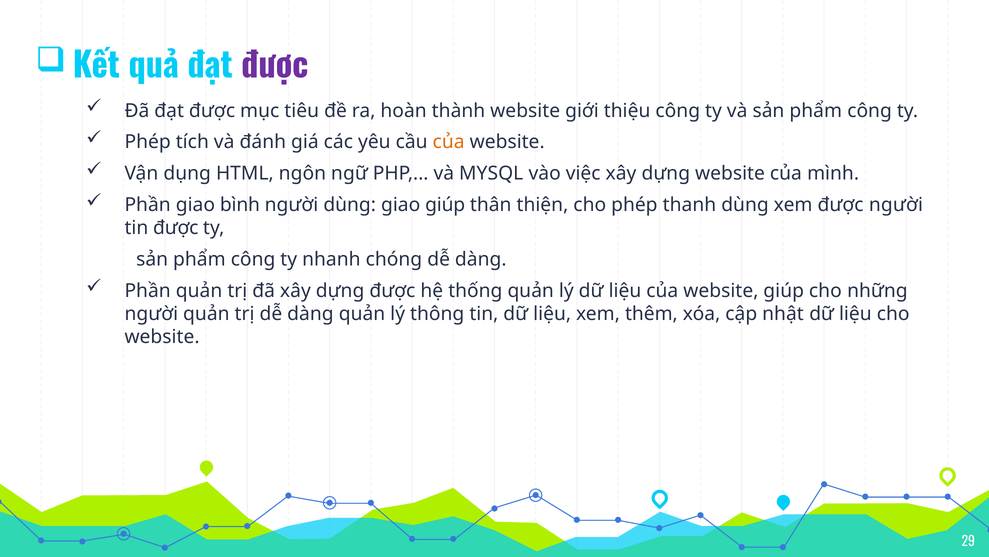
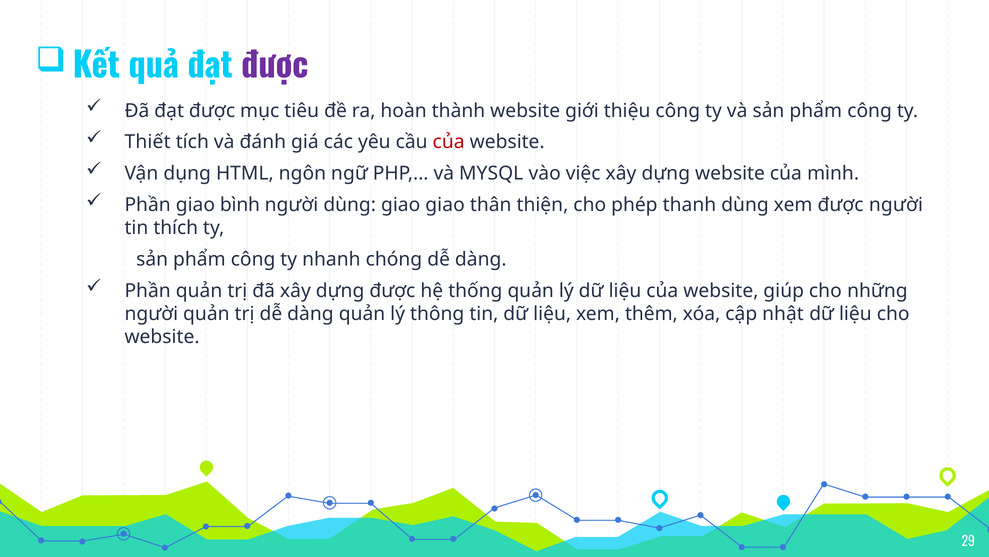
Phép at (148, 142): Phép -> Thiết
của at (449, 142) colour: orange -> red
giao giúp: giúp -> giao
tin được: được -> thích
